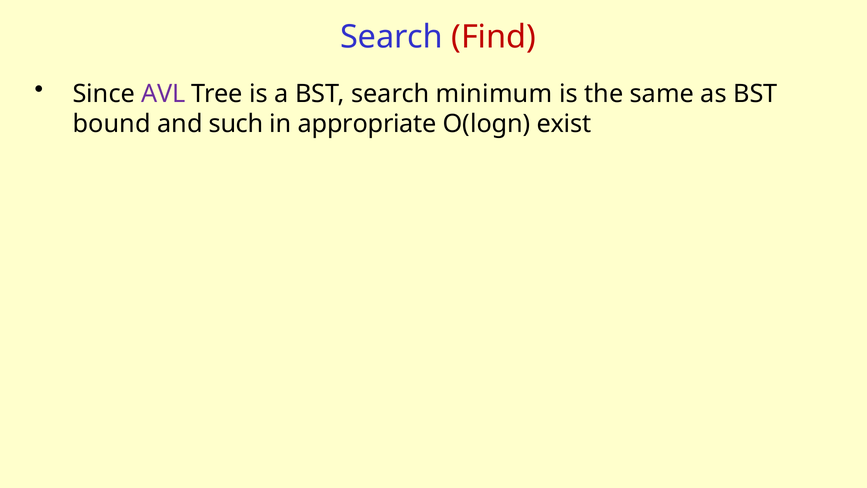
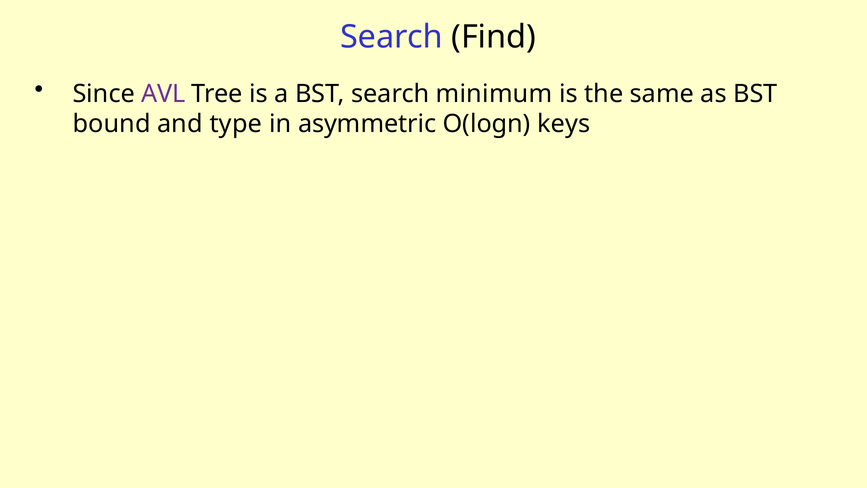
Find colour: red -> black
such: such -> type
appropriate: appropriate -> asymmetric
exist: exist -> keys
